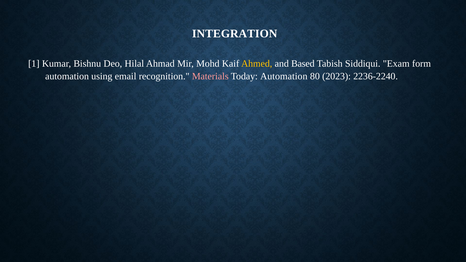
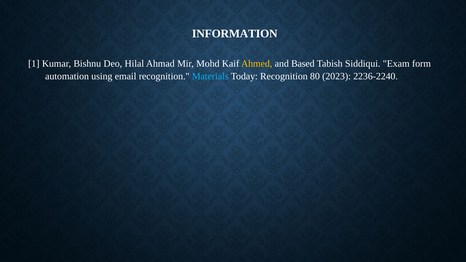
INTEGRATION: INTEGRATION -> INFORMATION
Materials colour: pink -> light blue
Today Automation: Automation -> Recognition
